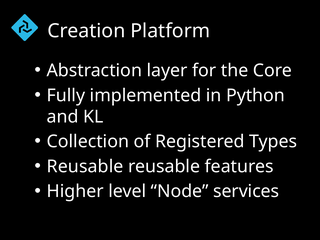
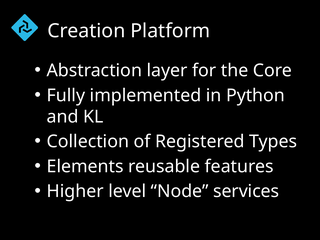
Reusable at (85, 166): Reusable -> Elements
